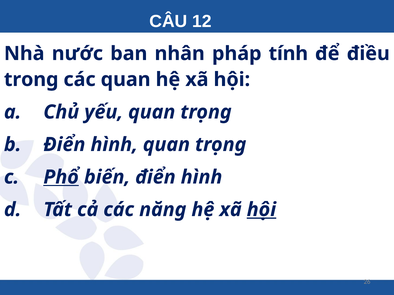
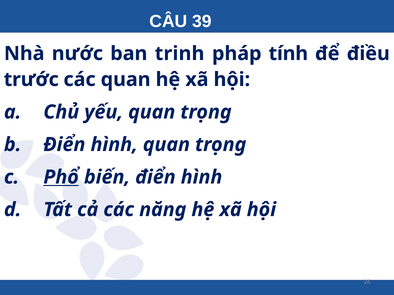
12: 12 -> 39
nhân: nhân -> trinh
trong: trong -> trước
hội at (261, 210) underline: present -> none
